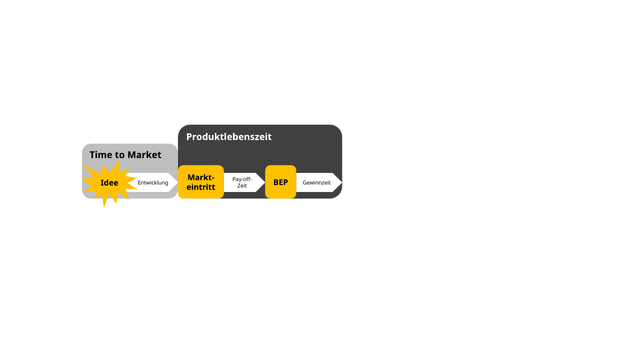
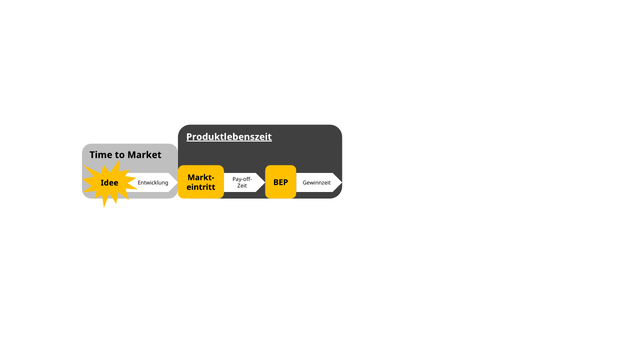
Produktlebenszeit underline: none -> present
